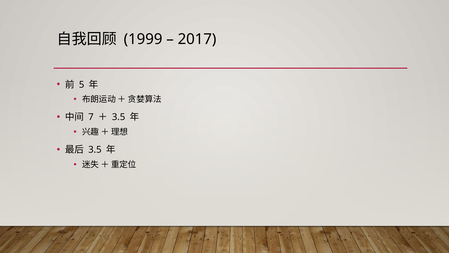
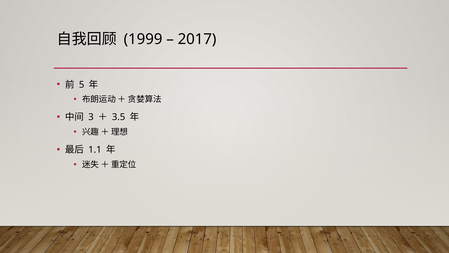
7: 7 -> 3
3.5 at (95, 150): 3.5 -> 1.1
